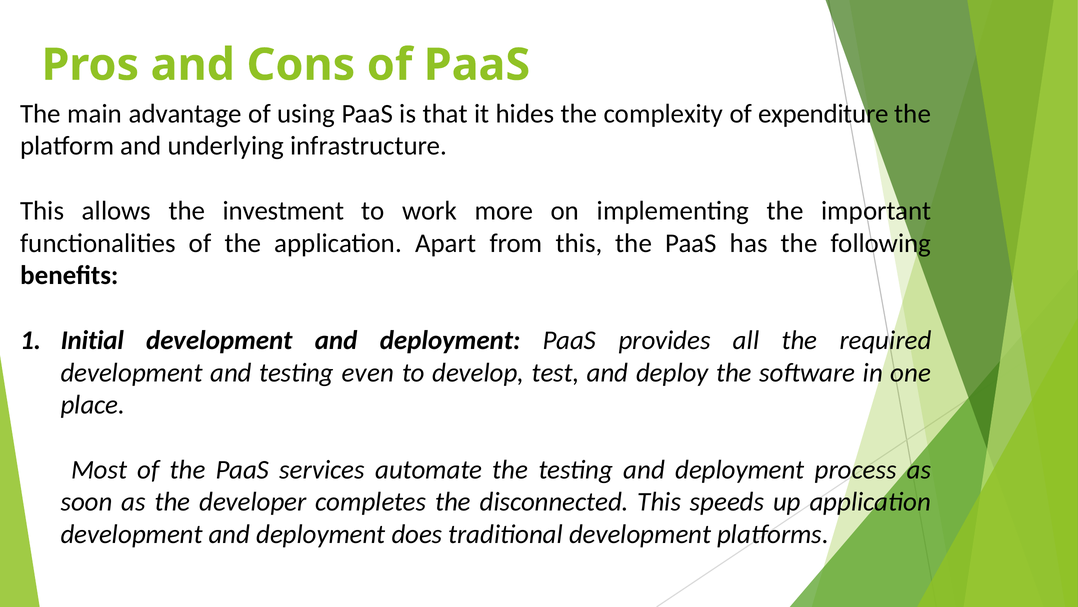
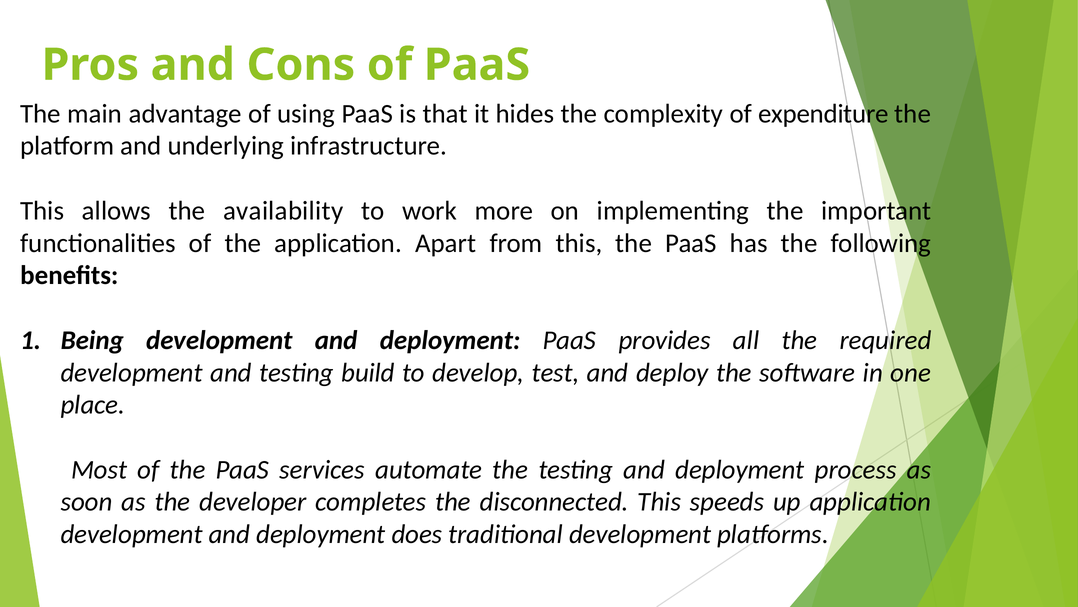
investment: investment -> availability
Initial: Initial -> Being
even: even -> build
